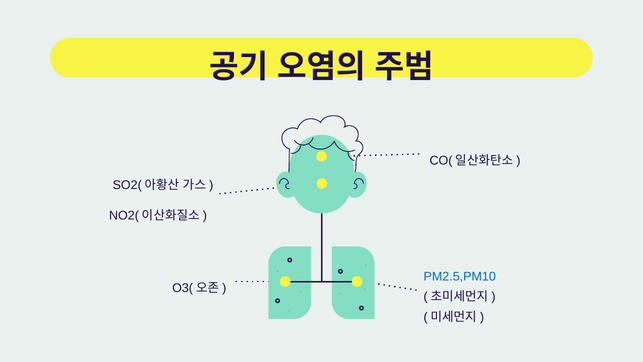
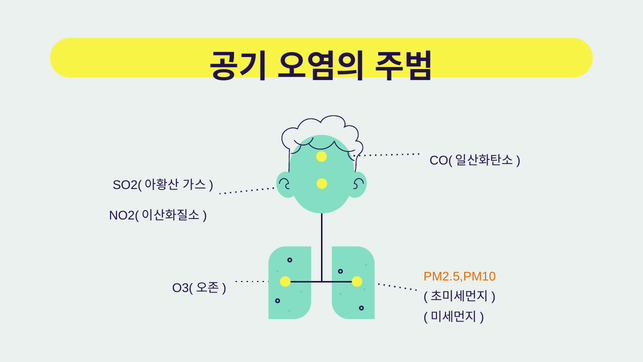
PM2.5,PM10 colour: blue -> orange
